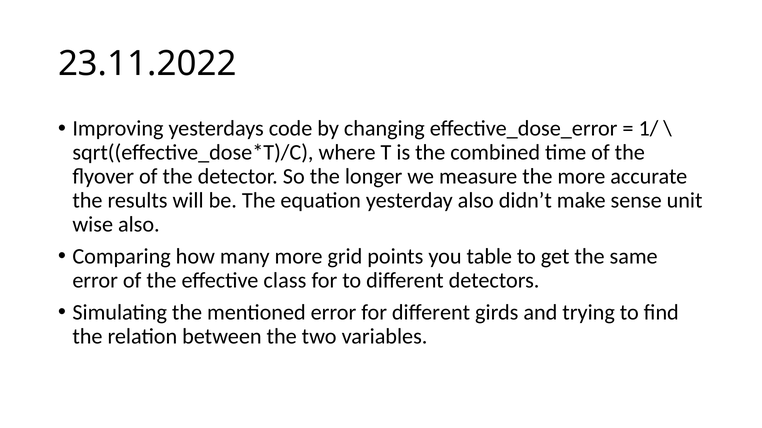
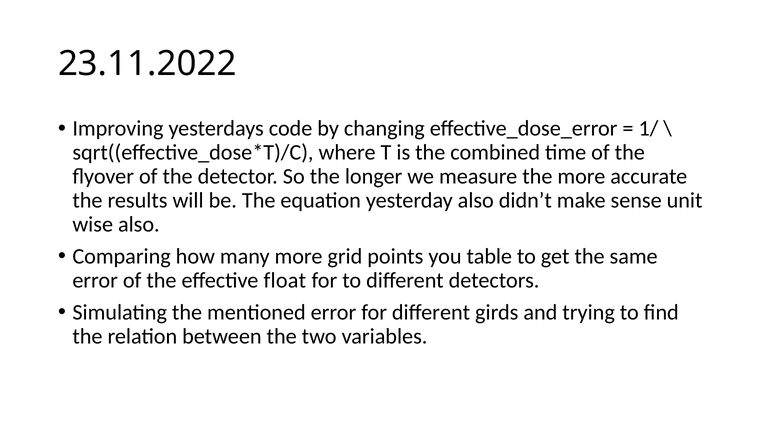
class: class -> float
